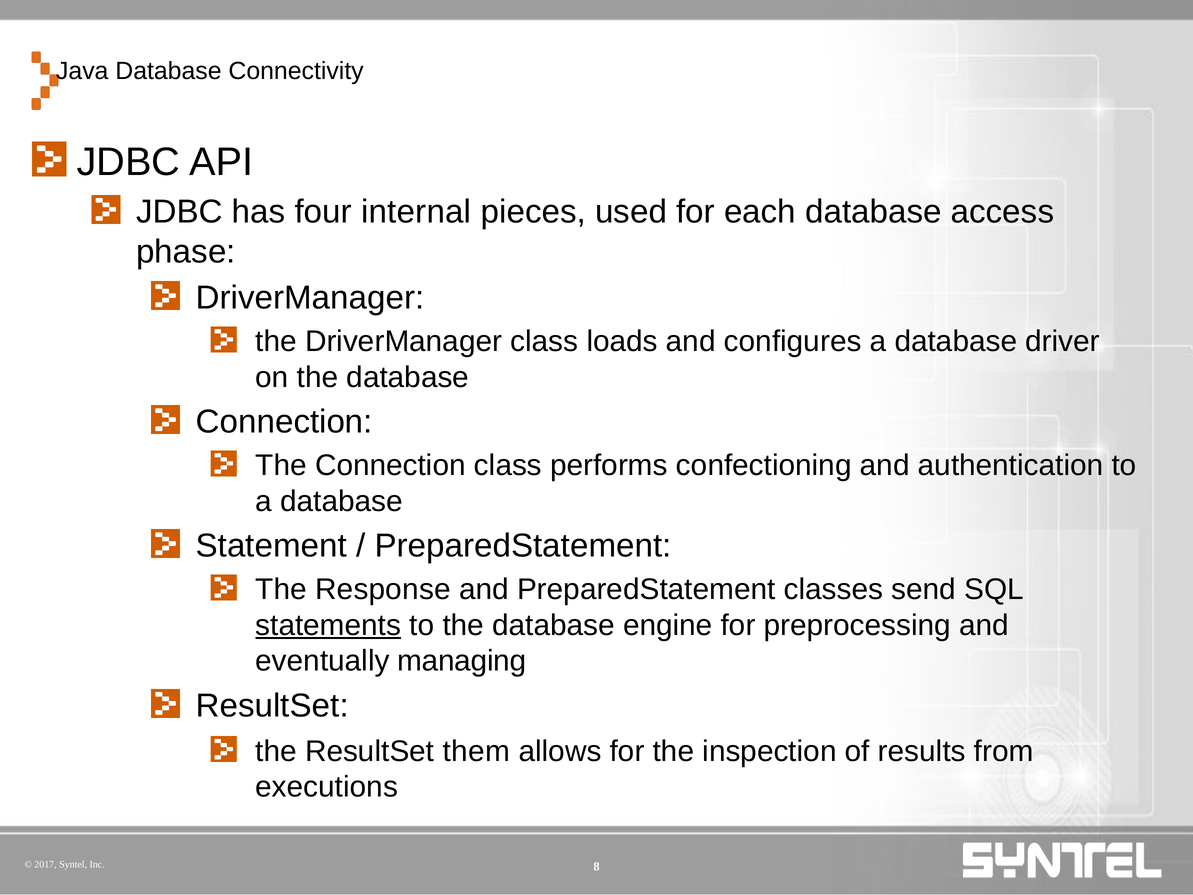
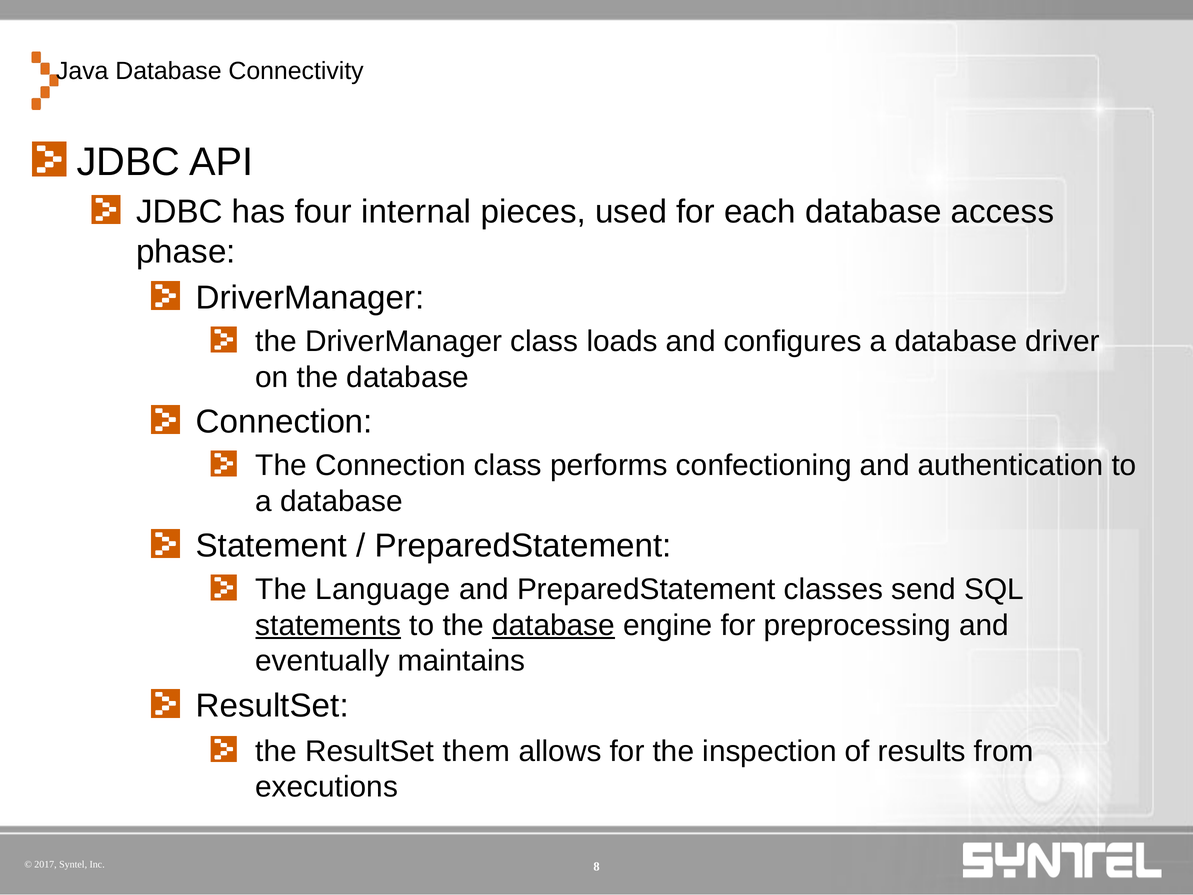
Response: Response -> Language
database at (553, 625) underline: none -> present
managing: managing -> maintains
